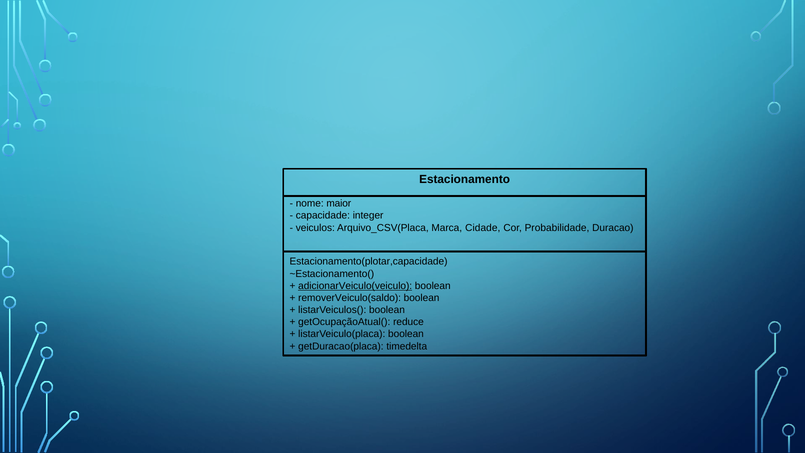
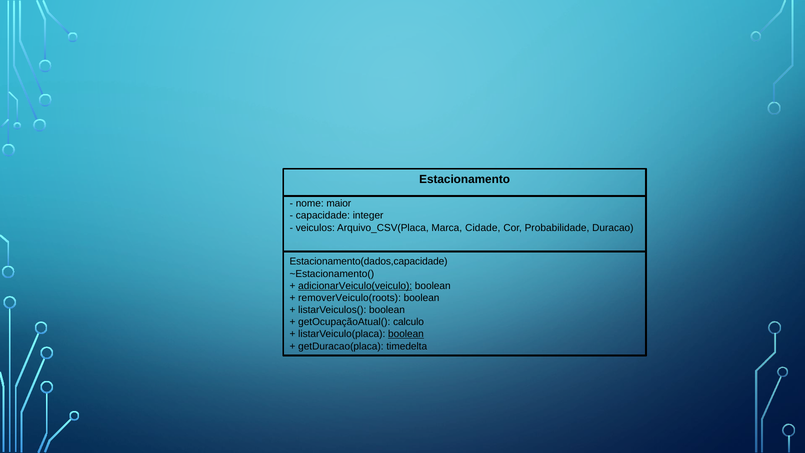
Estacionamento(plotar,capacidade: Estacionamento(plotar,capacidade -> Estacionamento(dados,capacidade
removerVeiculo(saldo: removerVeiculo(saldo -> removerVeiculo(roots
reduce: reduce -> calculo
boolean at (406, 334) underline: none -> present
